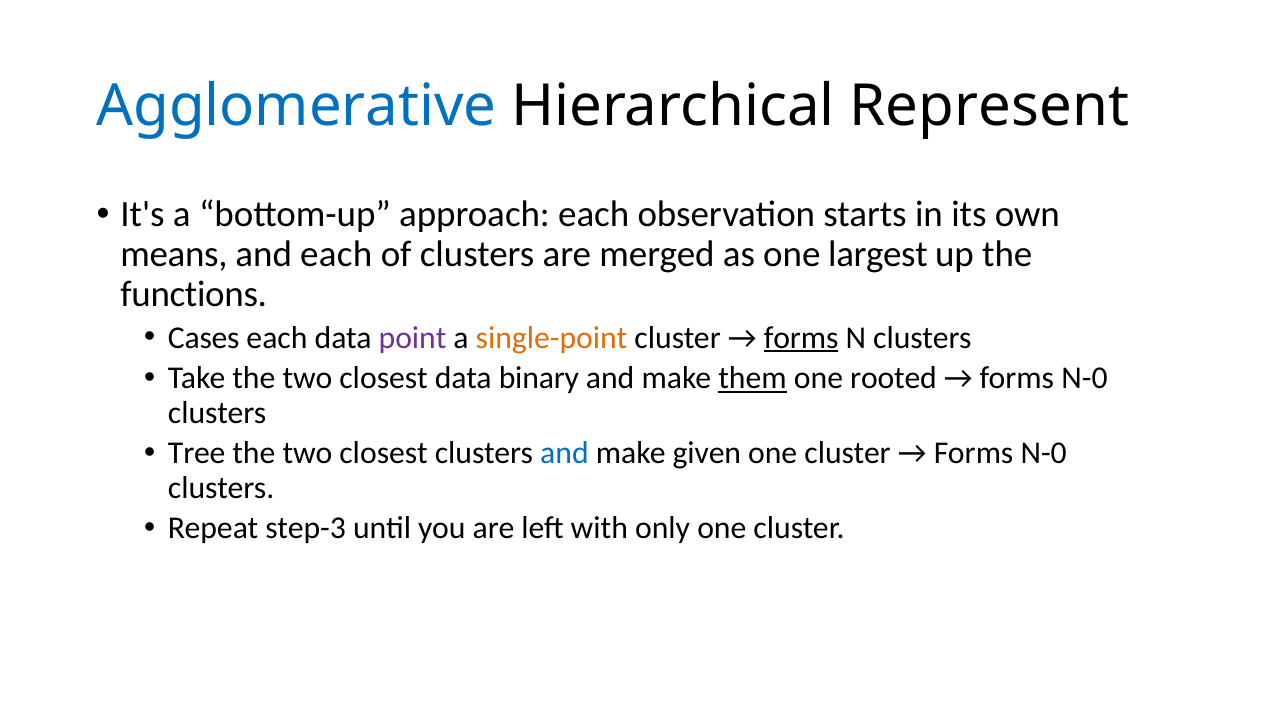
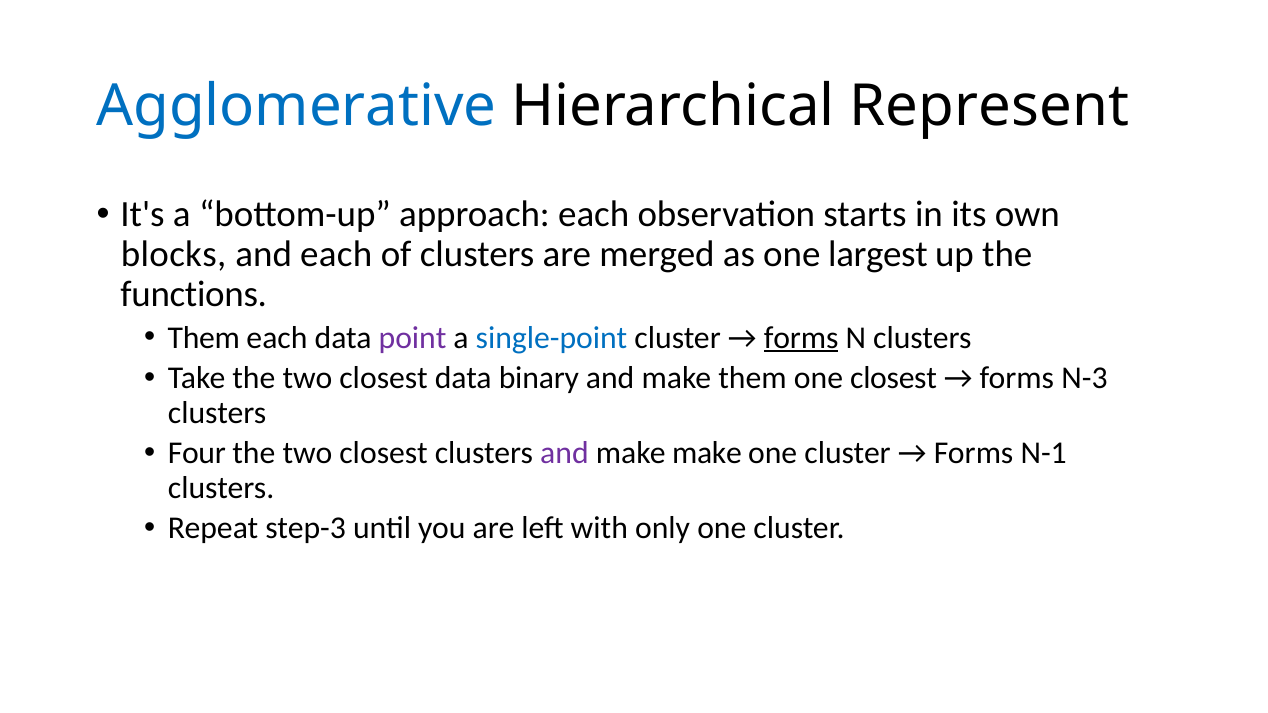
means: means -> blocks
Cases at (204, 338): Cases -> Them
single-point colour: orange -> blue
them at (753, 379) underline: present -> none
one rooted: rooted -> closest
N-0 at (1084, 379): N-0 -> N-3
Tree: Tree -> Four
and at (564, 454) colour: blue -> purple
make given: given -> make
N-0 at (1044, 454): N-0 -> N-1
